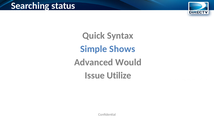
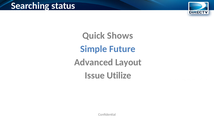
Syntax: Syntax -> Shows
Shows: Shows -> Future
Would: Would -> Layout
